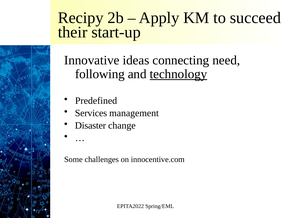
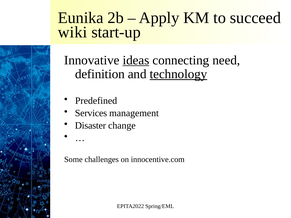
Recipy: Recipy -> Eunika
their: their -> wiki
ideas underline: none -> present
following: following -> definition
